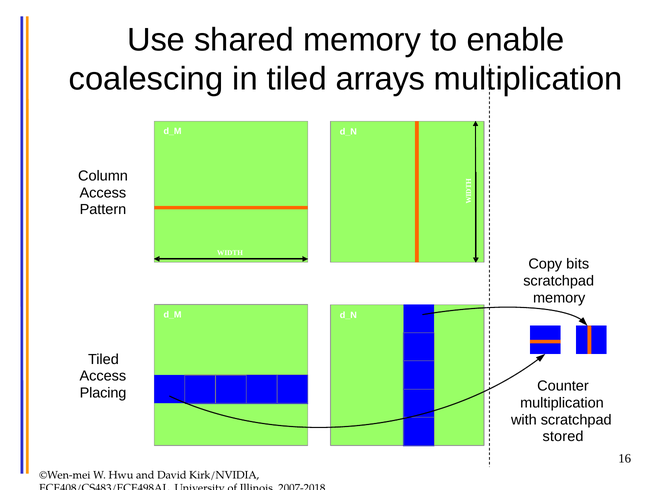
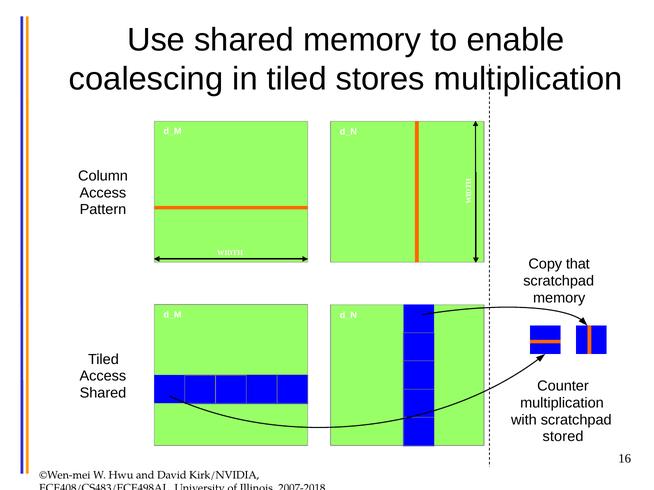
arrays: arrays -> stores
bits: bits -> that
Placing at (103, 393): Placing -> Shared
